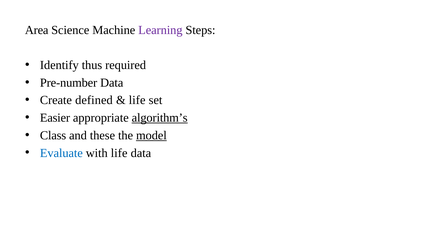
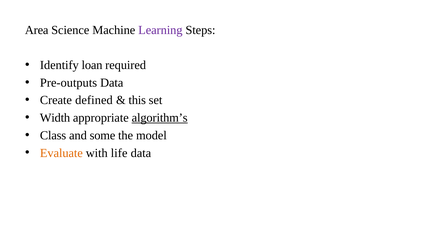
thus: thus -> loan
Pre-number: Pre-number -> Pre-outputs
life at (137, 100): life -> this
Easier: Easier -> Width
these: these -> some
model underline: present -> none
Evaluate colour: blue -> orange
